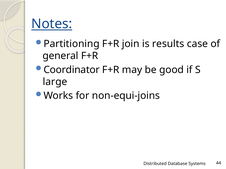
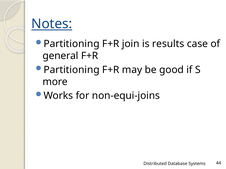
Coordinator at (72, 70): Coordinator -> Partitioning
large: large -> more
